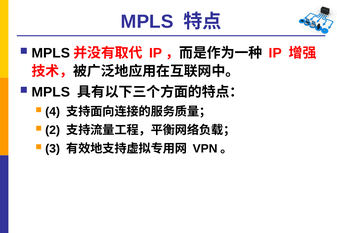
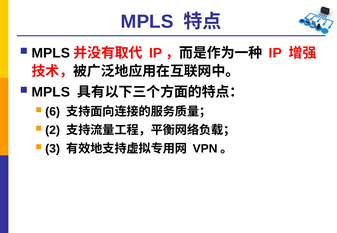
4: 4 -> 6
